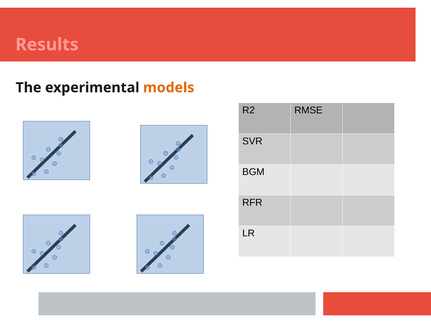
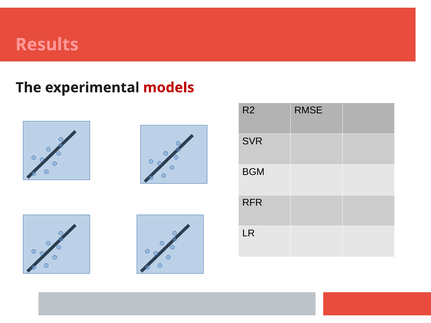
models colour: orange -> red
